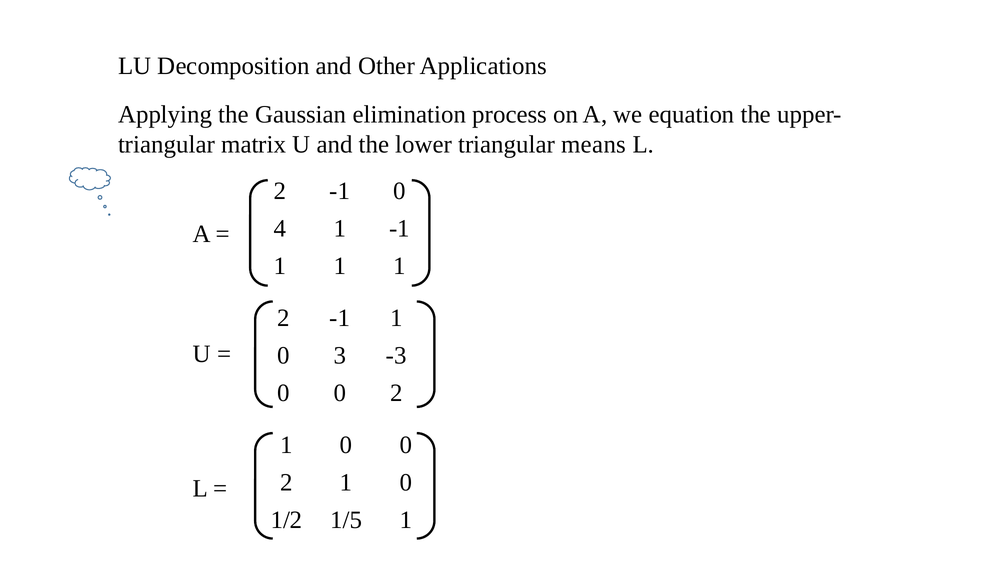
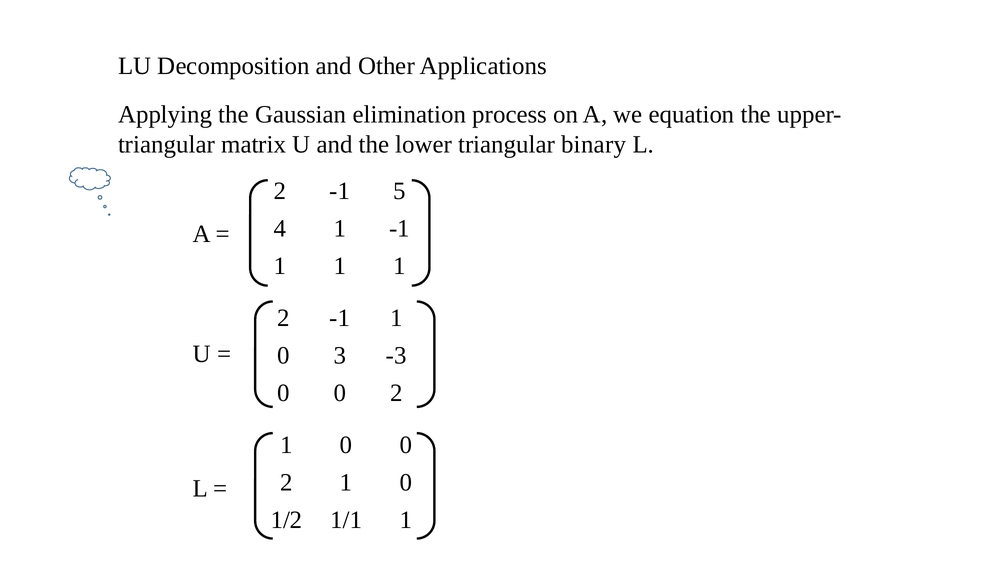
means: means -> binary
-1 0: 0 -> 5
1/5: 1/5 -> 1/1
